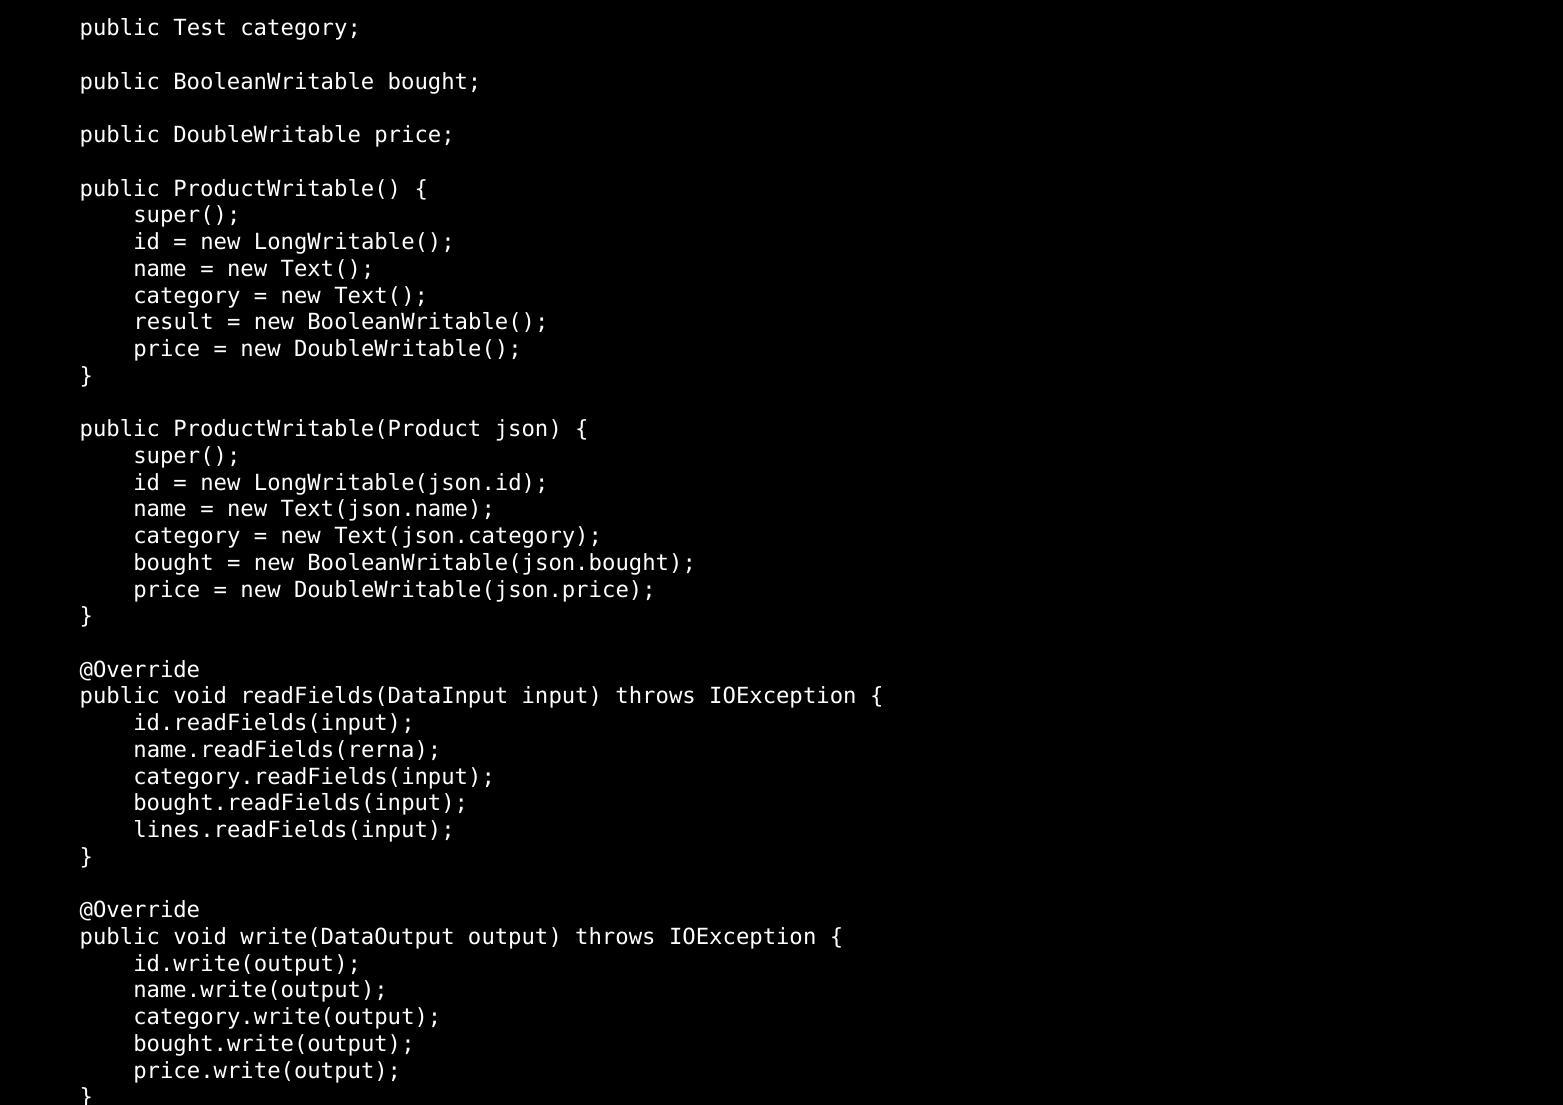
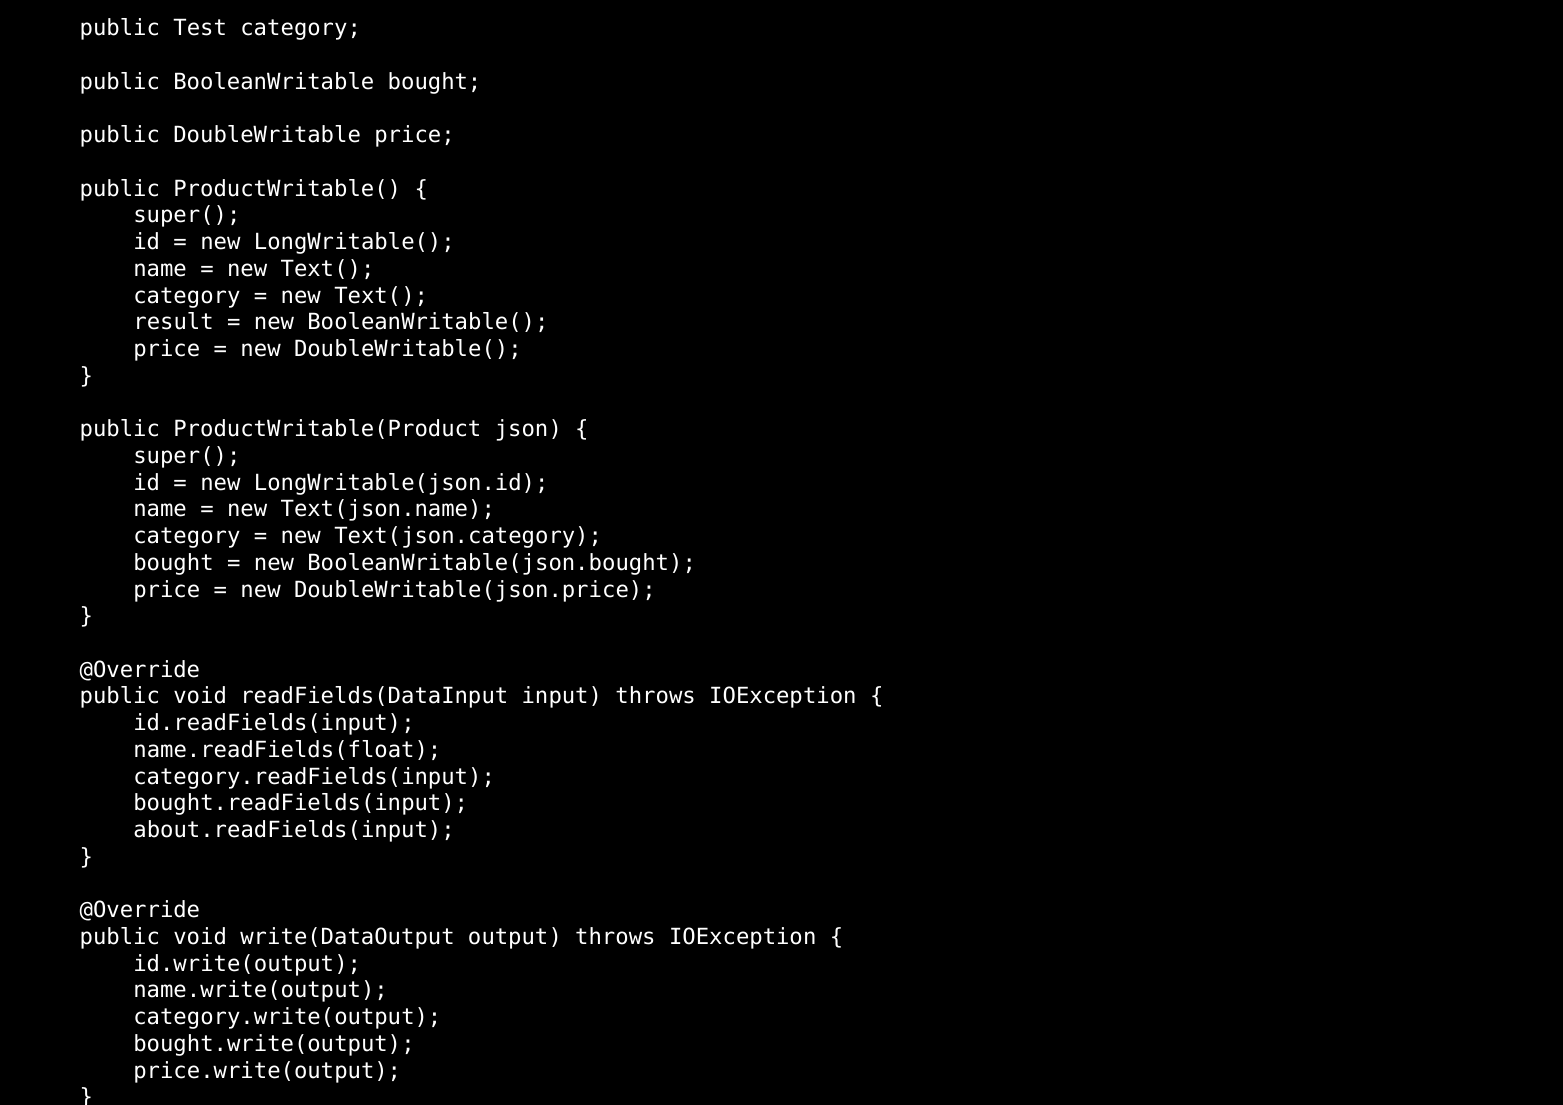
name.readFields(rerna: name.readFields(rerna -> name.readFields(float
lines.readFields(input: lines.readFields(input -> about.readFields(input
